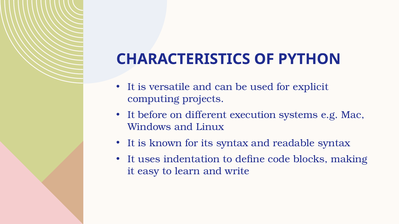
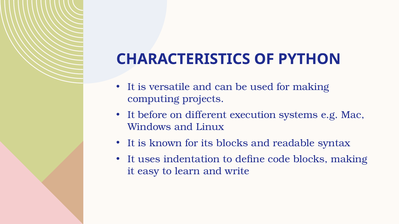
for explicit: explicit -> making
its syntax: syntax -> blocks
